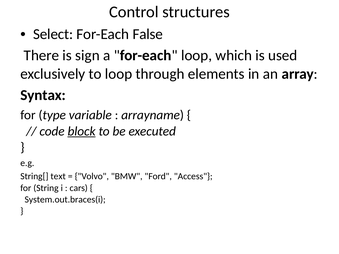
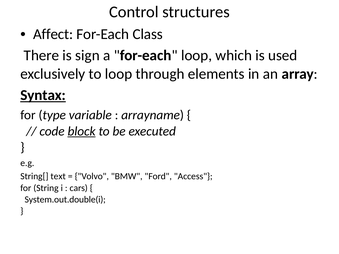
Select: Select -> Affect
False: False -> Class
Syntax underline: none -> present
System.out.braces(i: System.out.braces(i -> System.out.double(i
